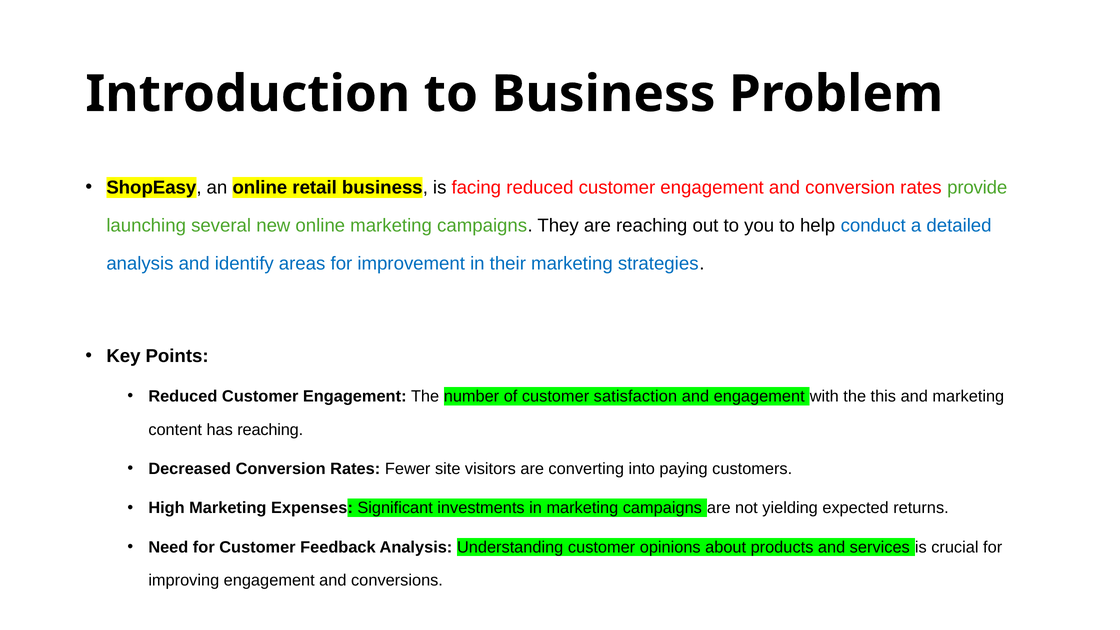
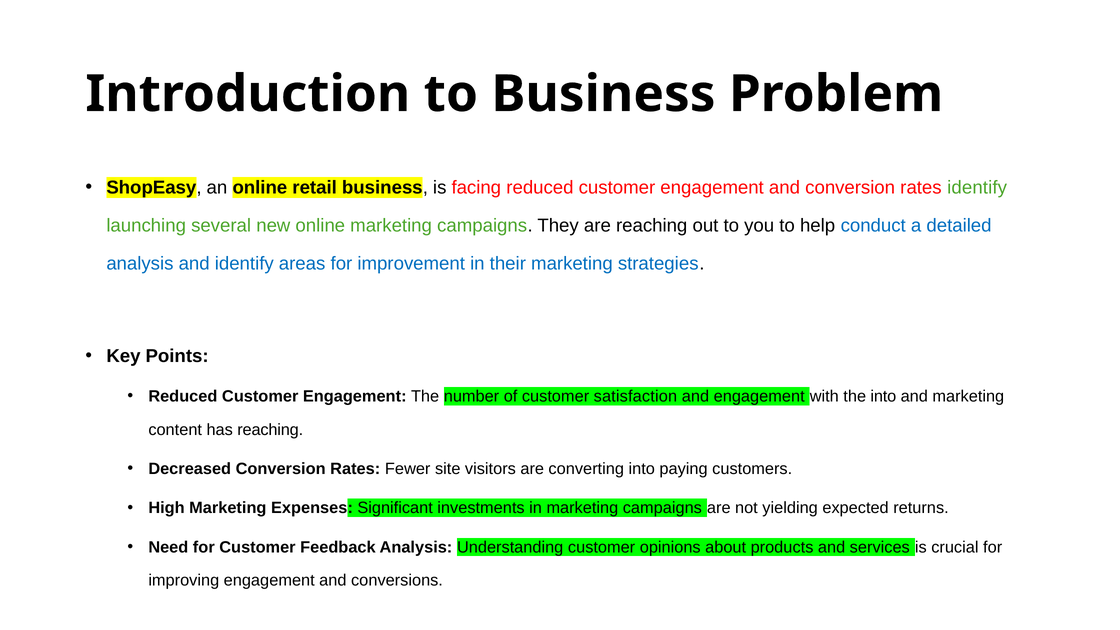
rates provide: provide -> identify
the this: this -> into
